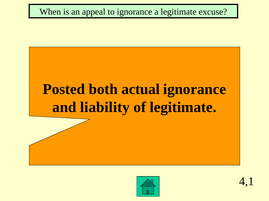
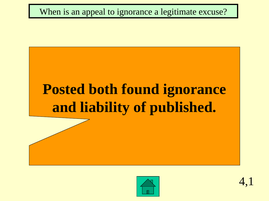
actual: actual -> found
of legitimate: legitimate -> published
